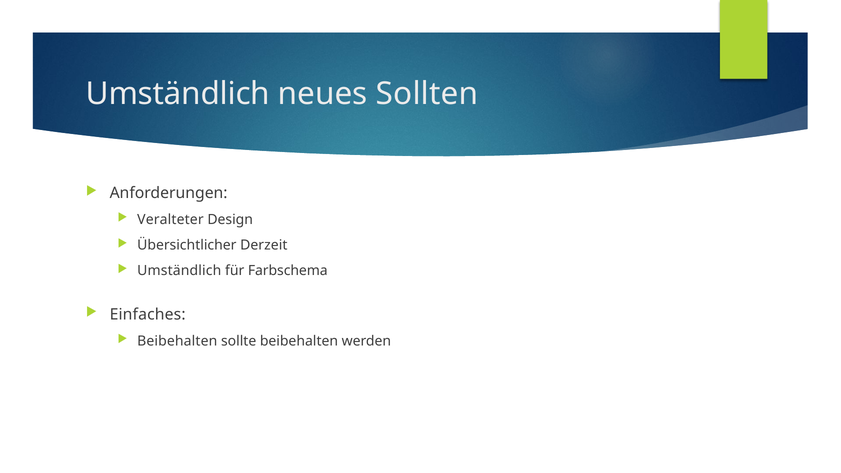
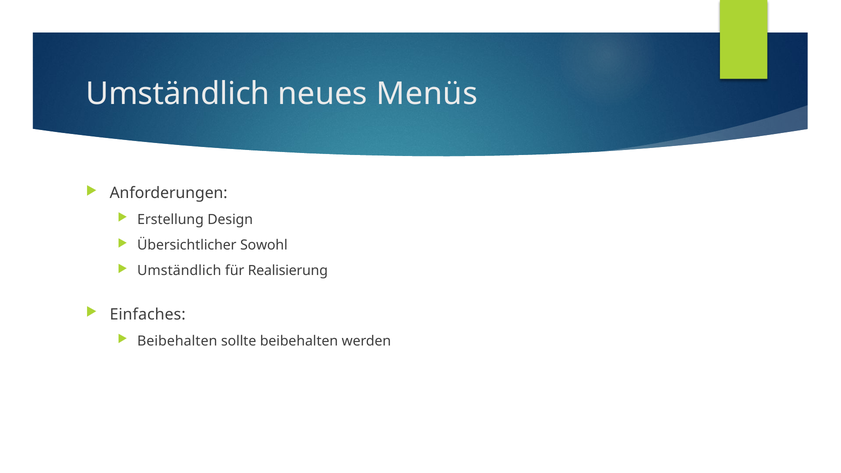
Sollten: Sollten -> Menüs
Veralteter: Veralteter -> Erstellung
Derzeit: Derzeit -> Sowohl
Farbschema: Farbschema -> Realisierung
